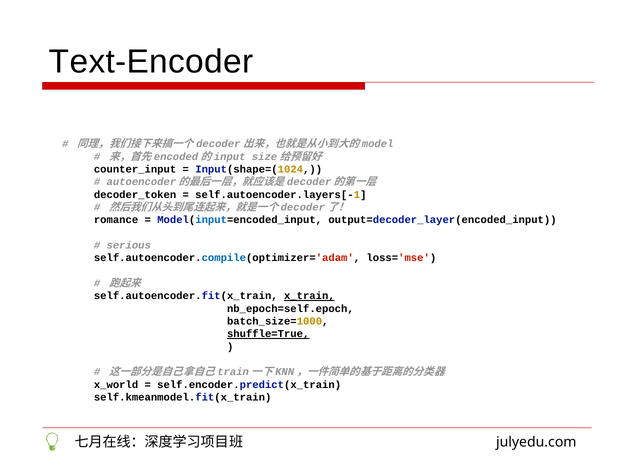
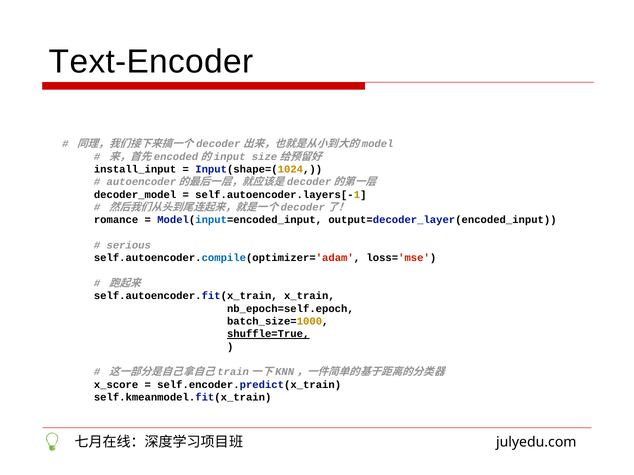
counter_input: counter_input -> install_input
decoder_token: decoder_token -> decoder_model
x_train underline: present -> none
x_world: x_world -> x_score
